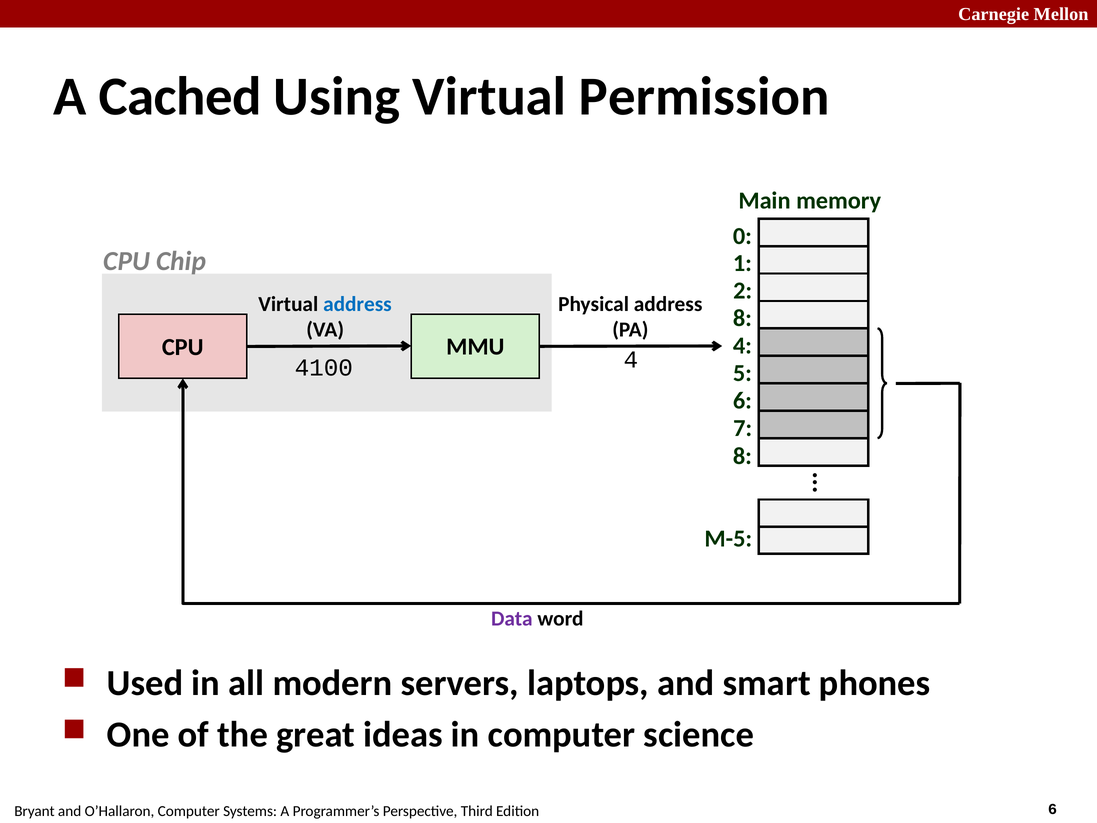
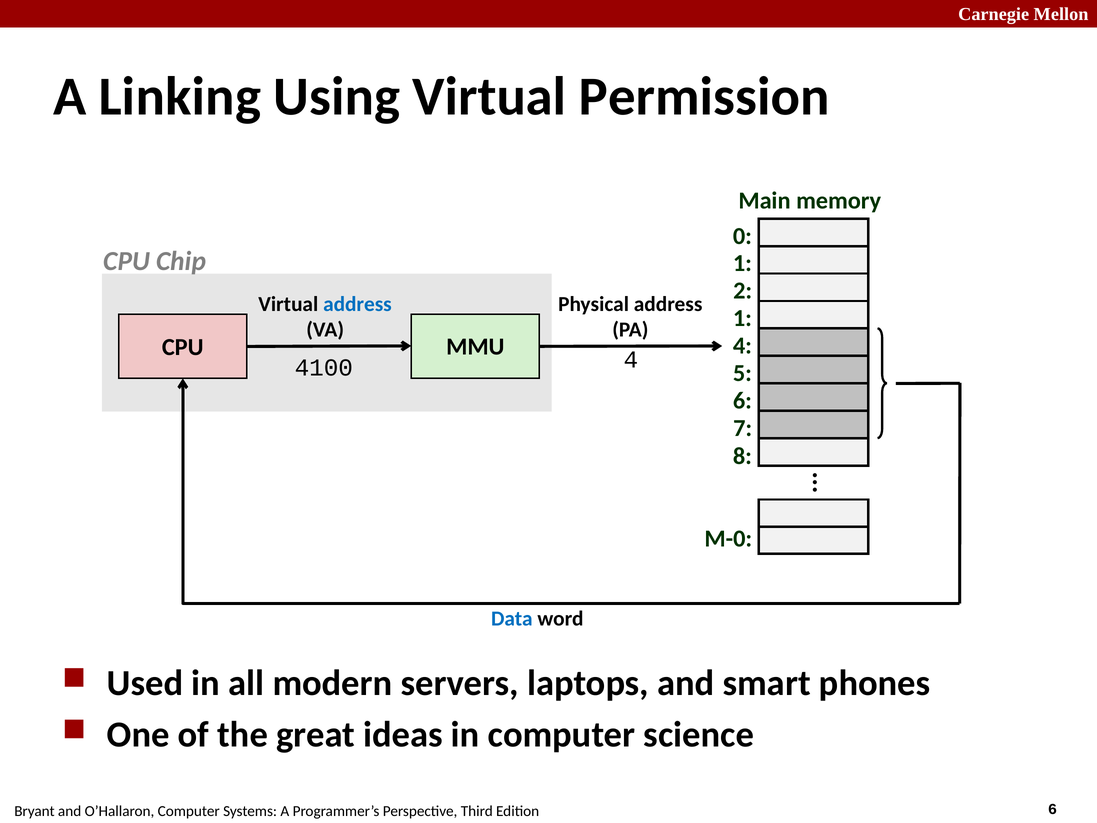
Cached: Cached -> Linking
8 at (742, 318): 8 -> 1
M-5: M-5 -> M-0
Data colour: purple -> blue
